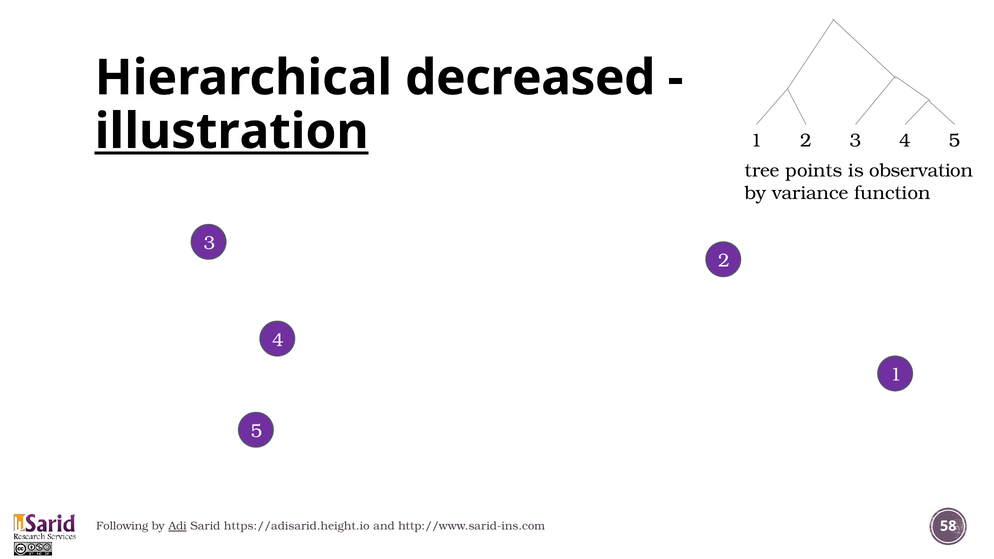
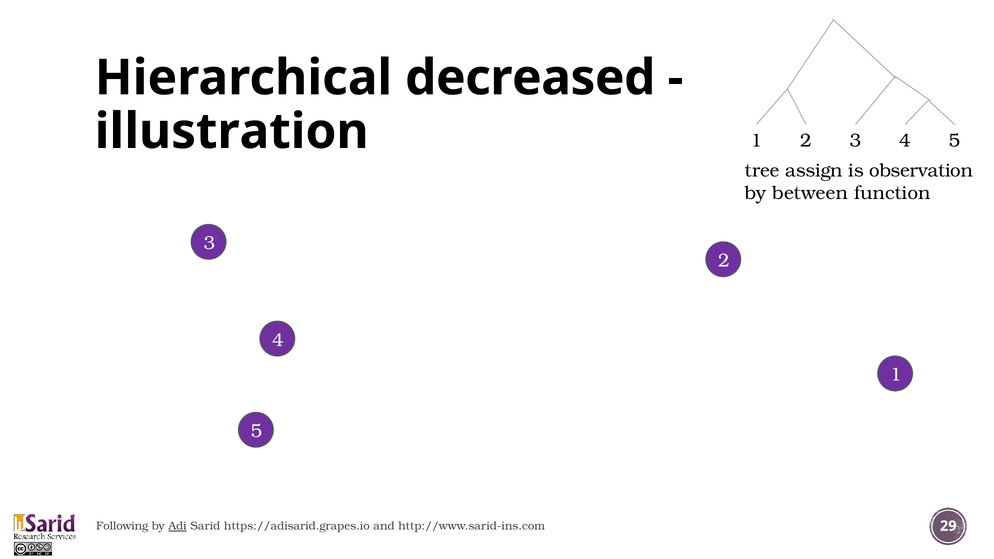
illustration underline: present -> none
points: points -> assign
variance: variance -> between
https://adisarid.height.io: https://adisarid.height.io -> https://adisarid.grapes.io
58: 58 -> 29
